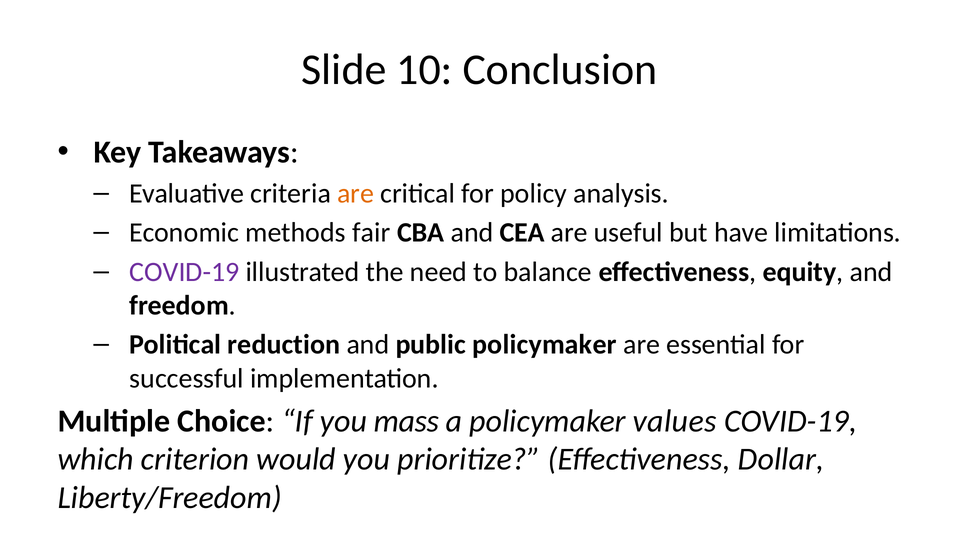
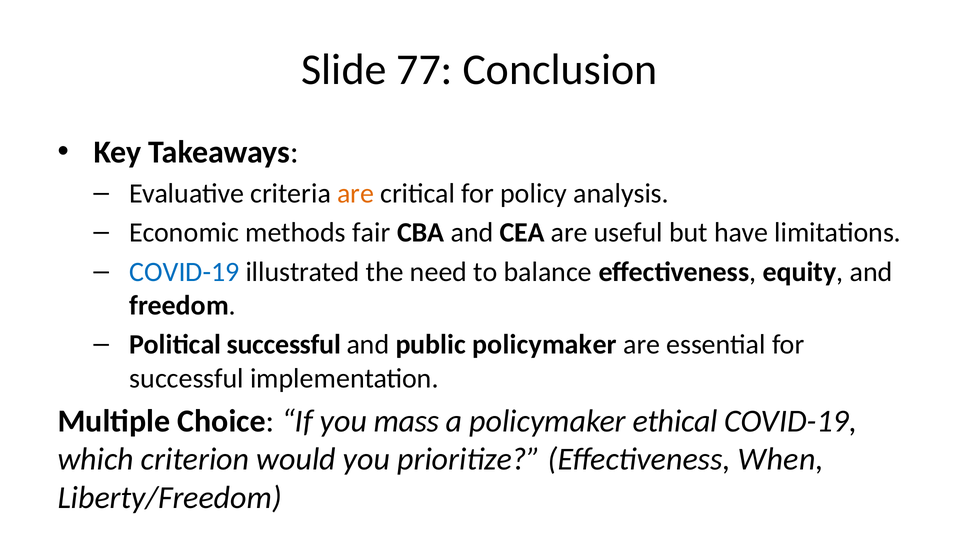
10: 10 -> 77
COVID-19 at (184, 272) colour: purple -> blue
Political reduction: reduction -> successful
values: values -> ethical
Dollar: Dollar -> When
